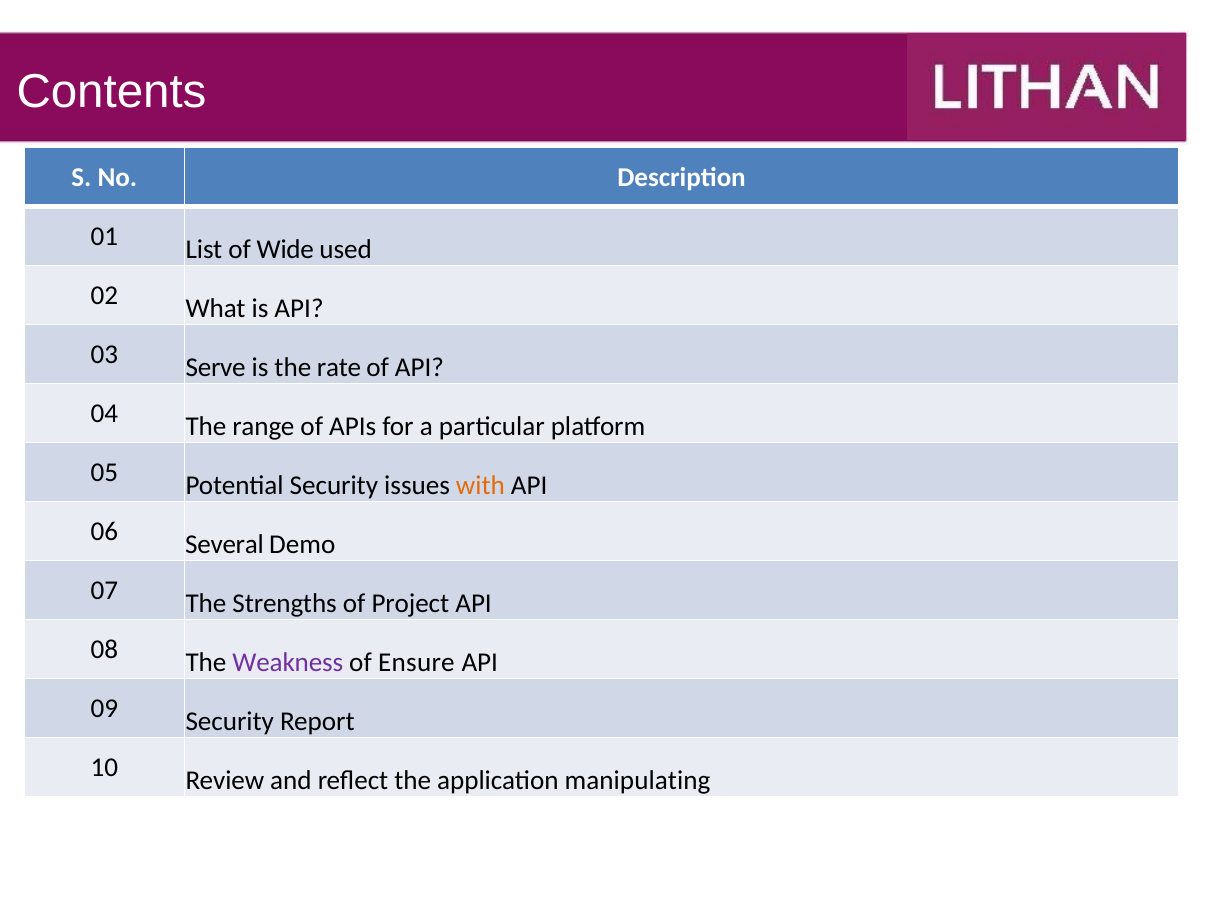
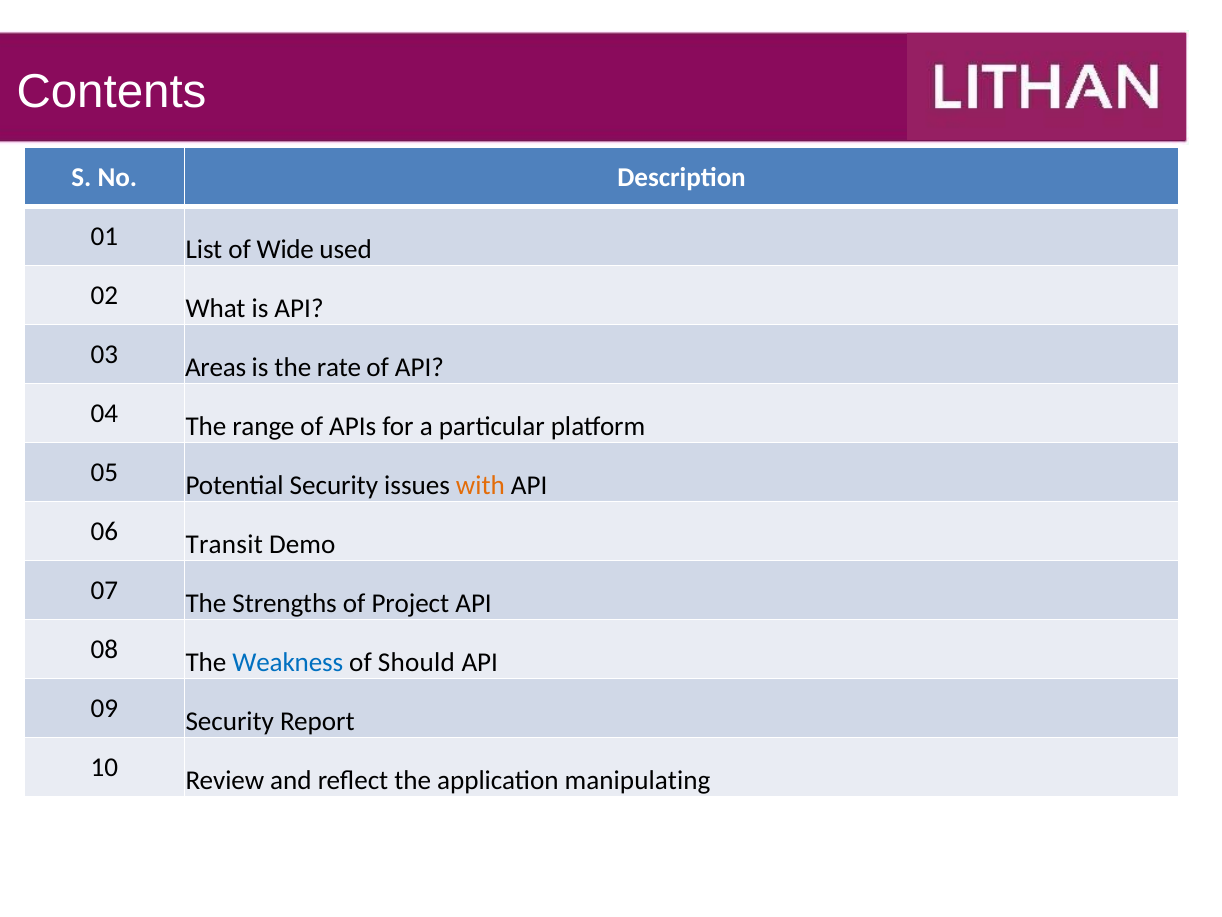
Serve: Serve -> Areas
Several: Several -> Transit
Weakness colour: purple -> blue
Ensure: Ensure -> Should
